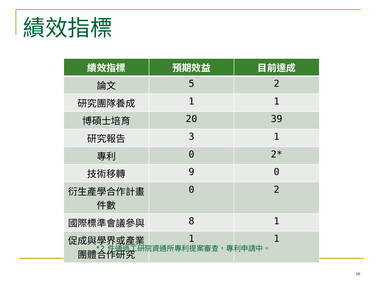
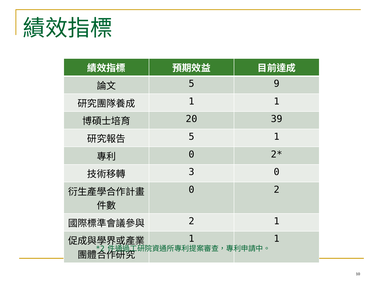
5 2: 2 -> 9
3 at (192, 137): 3 -> 5
9: 9 -> 3
8 at (192, 221): 8 -> 2
